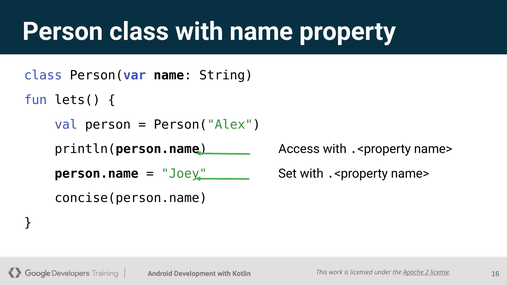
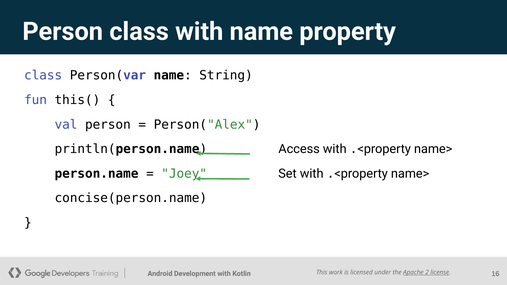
lets(: lets( -> this(
